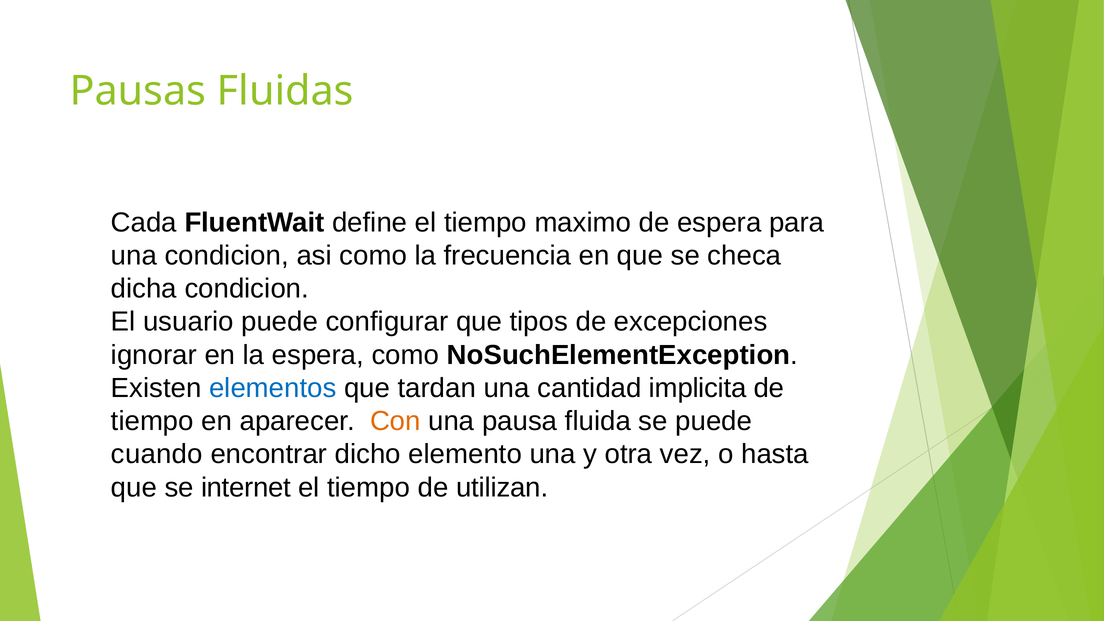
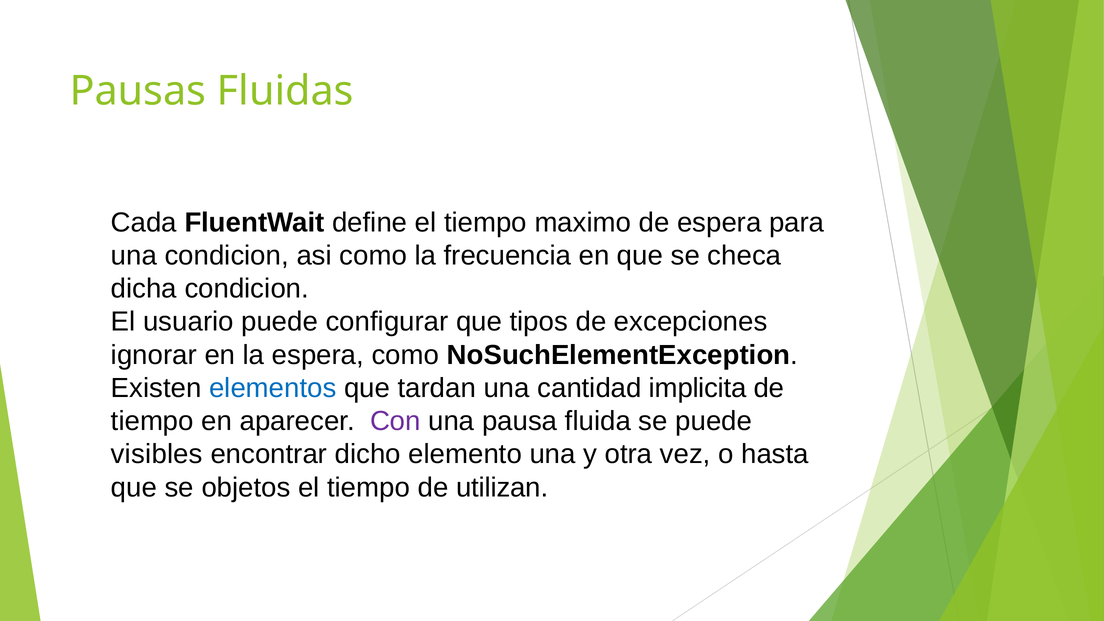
Con colour: orange -> purple
cuando: cuando -> visibles
internet: internet -> objetos
